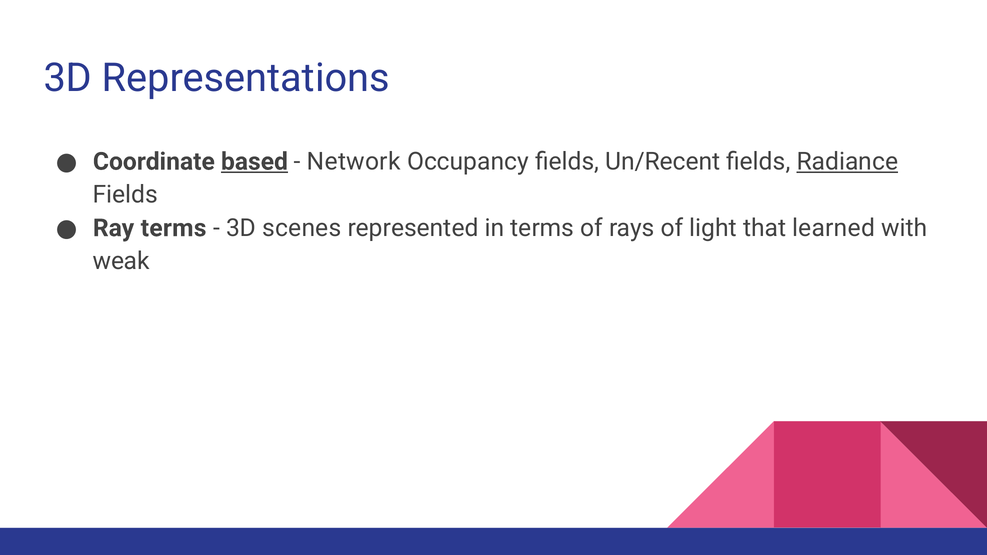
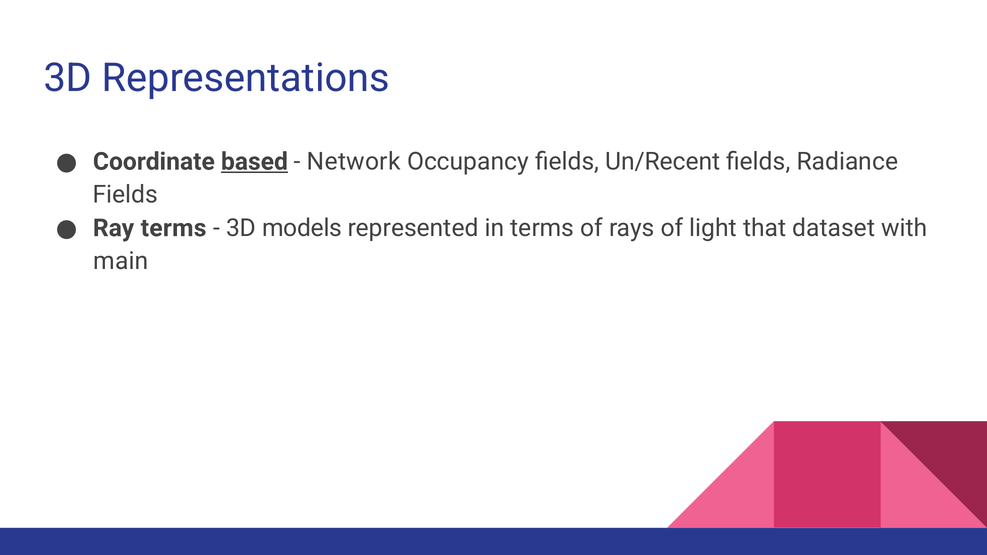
Radiance underline: present -> none
scenes: scenes -> models
learned: learned -> dataset
weak: weak -> main
